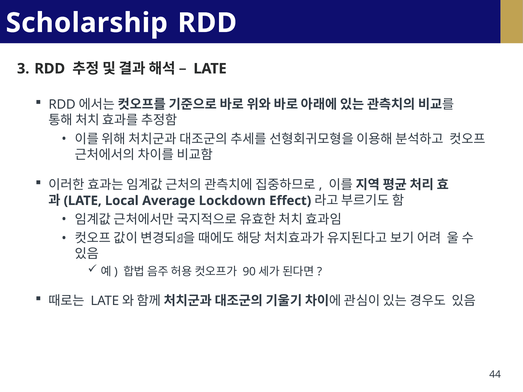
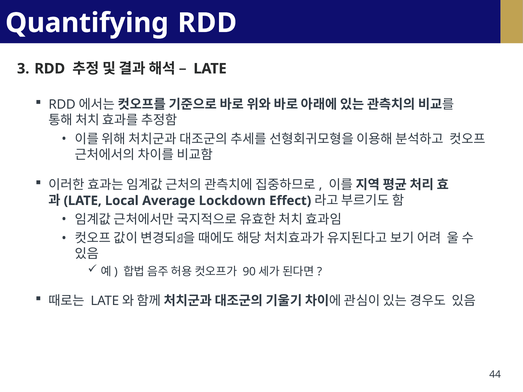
Scholarship: Scholarship -> Quantifying
